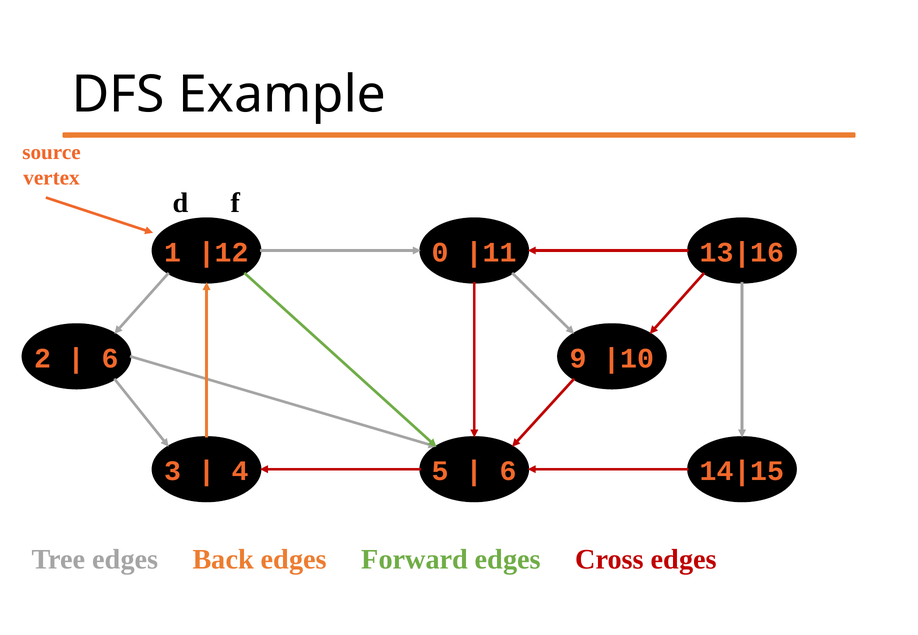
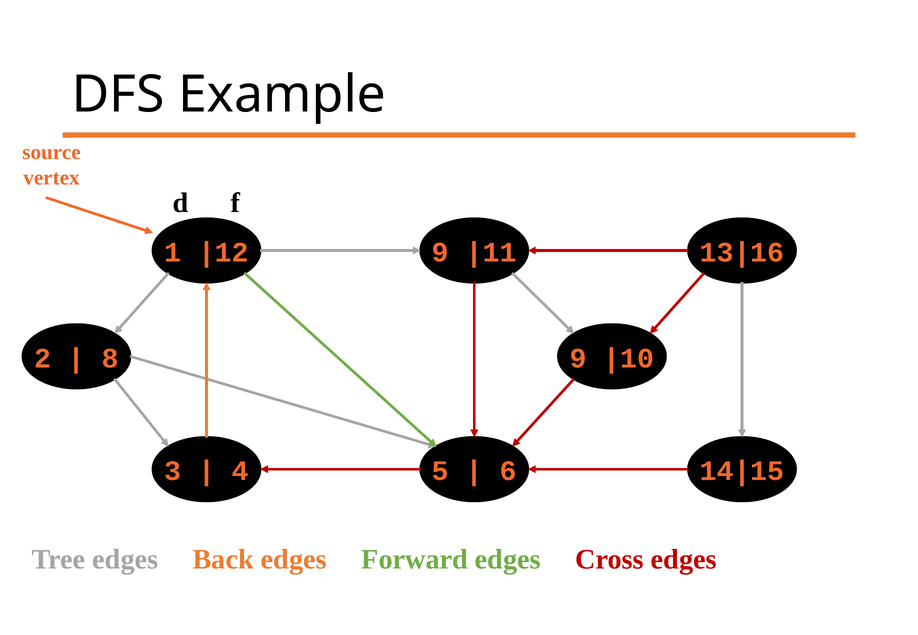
0 at (440, 253): 0 -> 9
6 at (110, 359): 6 -> 8
